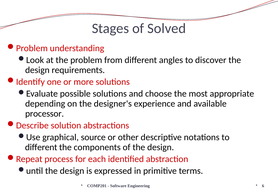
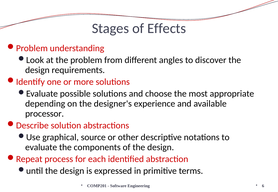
Solved: Solved -> Effects
different at (41, 148): different -> evaluate
